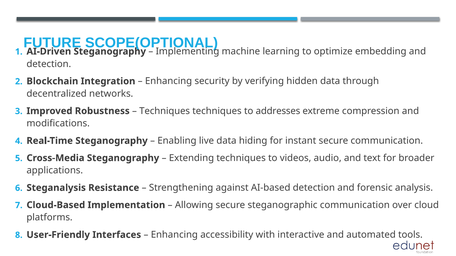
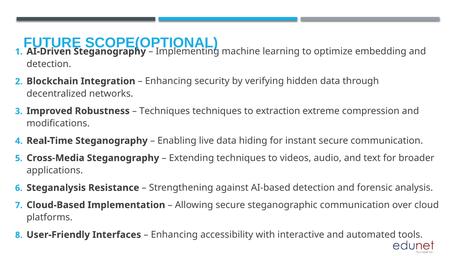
addresses: addresses -> extraction
